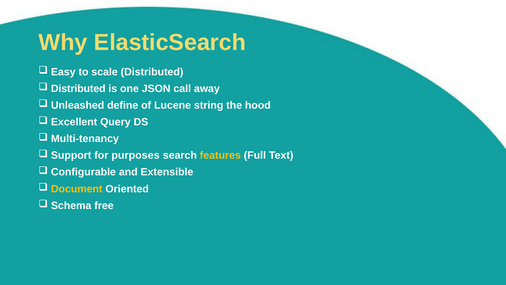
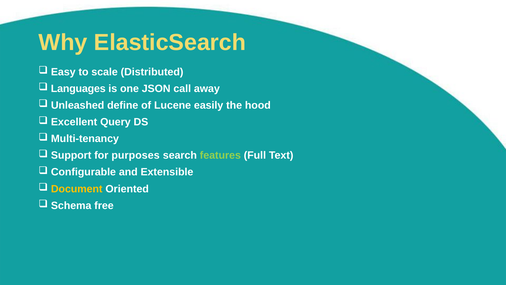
Distributed at (78, 89): Distributed -> Languages
string: string -> easily
features colour: yellow -> light green
